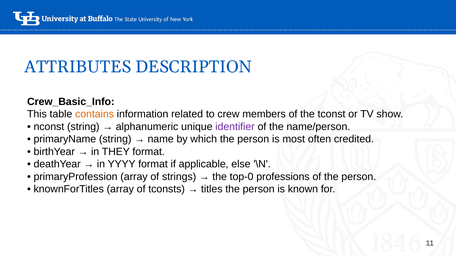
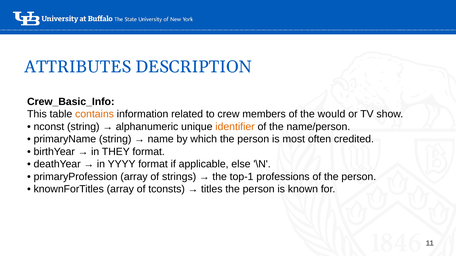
tconst: tconst -> would
identifier colour: purple -> orange
top-0: top-0 -> top-1
